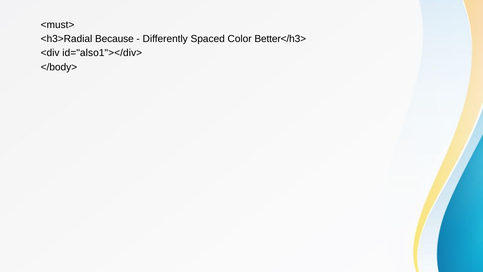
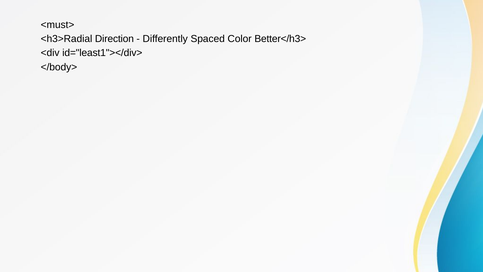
Because: Because -> Direction
id="also1"></div>: id="also1"></div> -> id="least1"></div>
